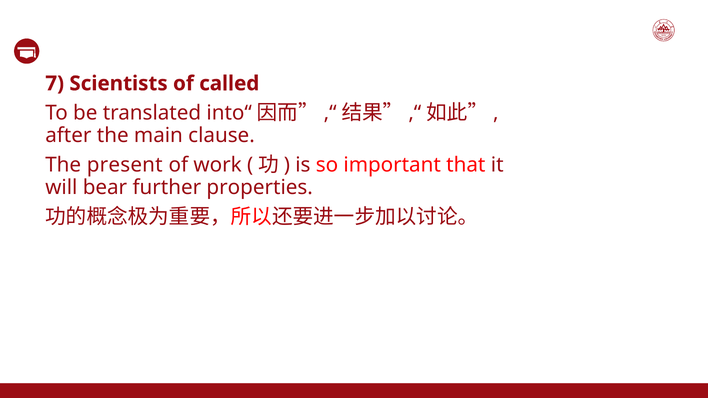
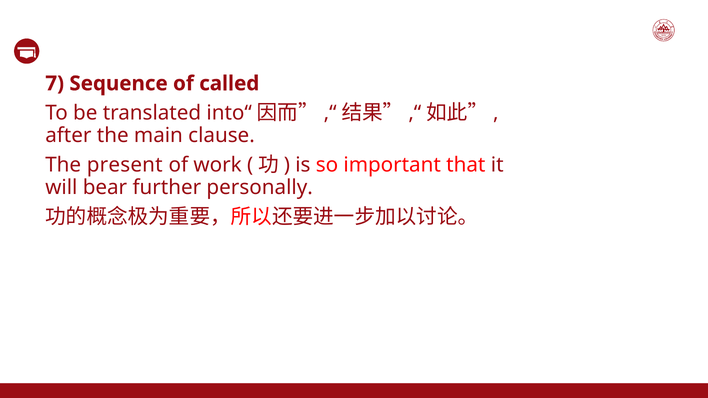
Scientists: Scientists -> Sequence
properties: properties -> personally
